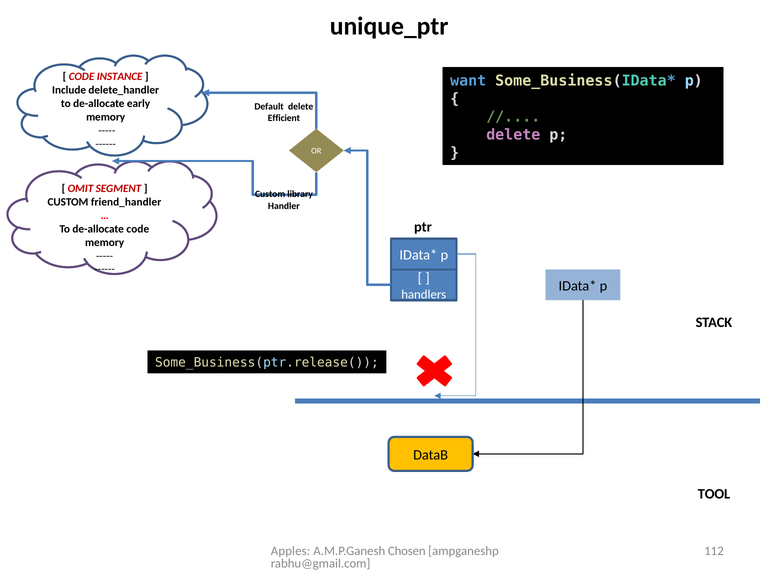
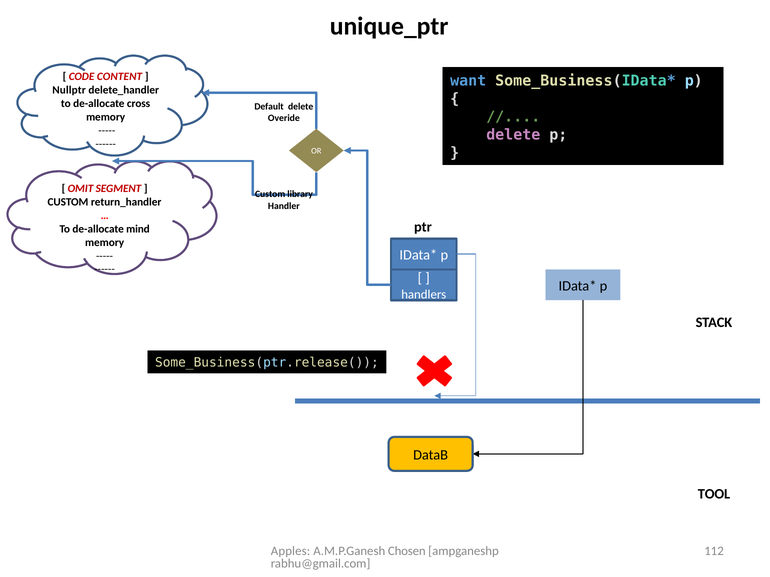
INSTANCE: INSTANCE -> CONTENT
Include: Include -> Nullptr
early: early -> cross
Efficient: Efficient -> Overide
friend_handler: friend_handler -> return_handler
de-allocate code: code -> mind
